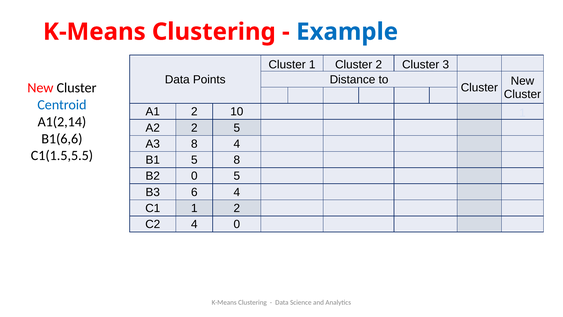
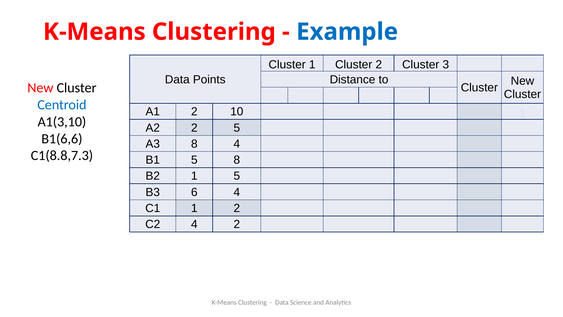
A1(2,14: A1(2,14 -> A1(3,10
C1(1.5,5.5: C1(1.5,5.5 -> C1(8.8,7.3
B2 0: 0 -> 1
4 0: 0 -> 2
